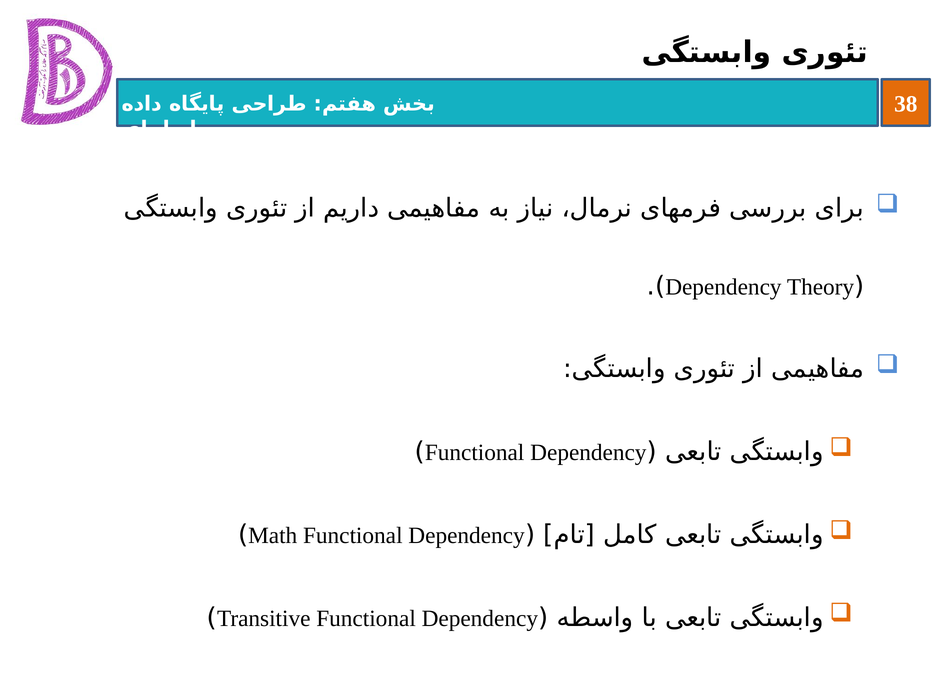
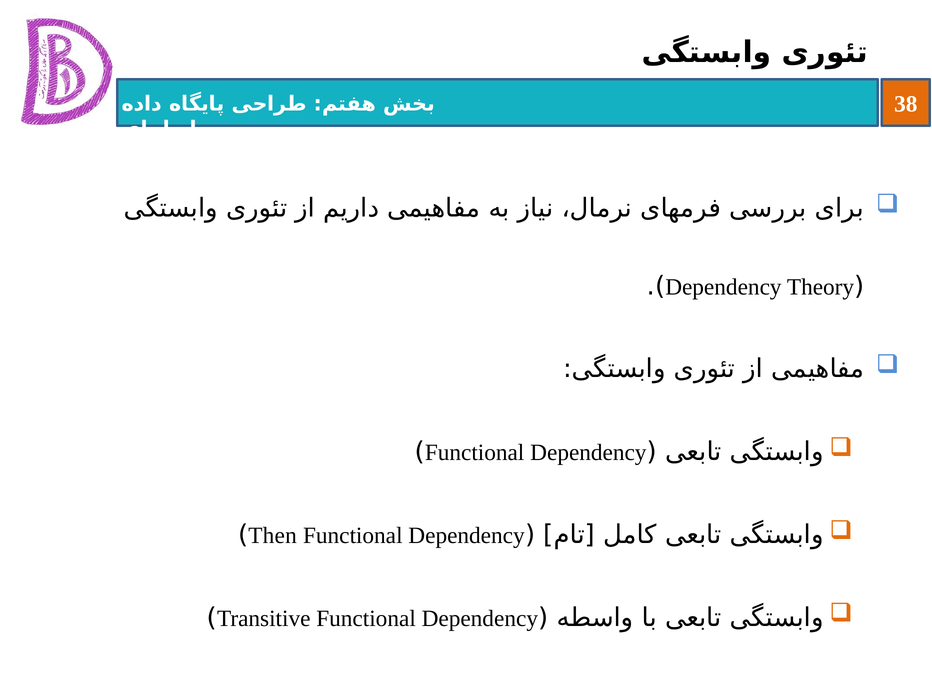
Math: Math -> Then
